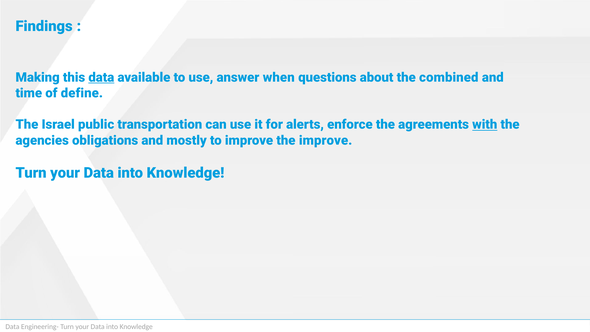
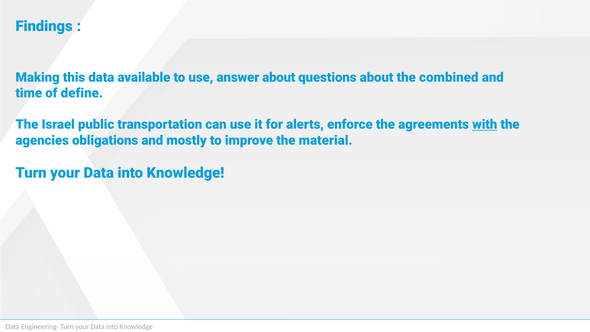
data at (101, 77) underline: present -> none
answer when: when -> about
the improve: improve -> material
